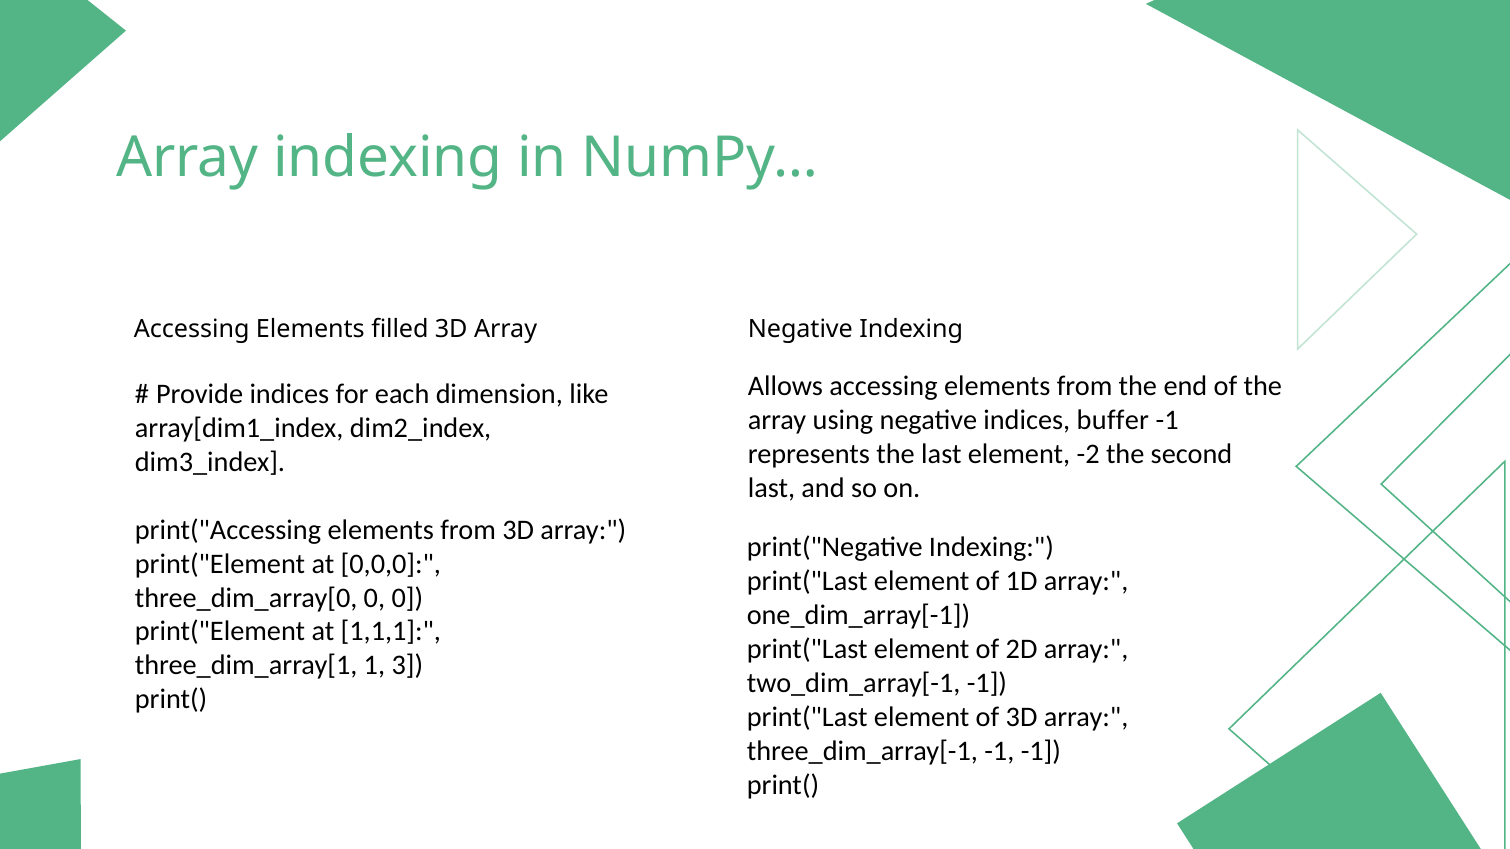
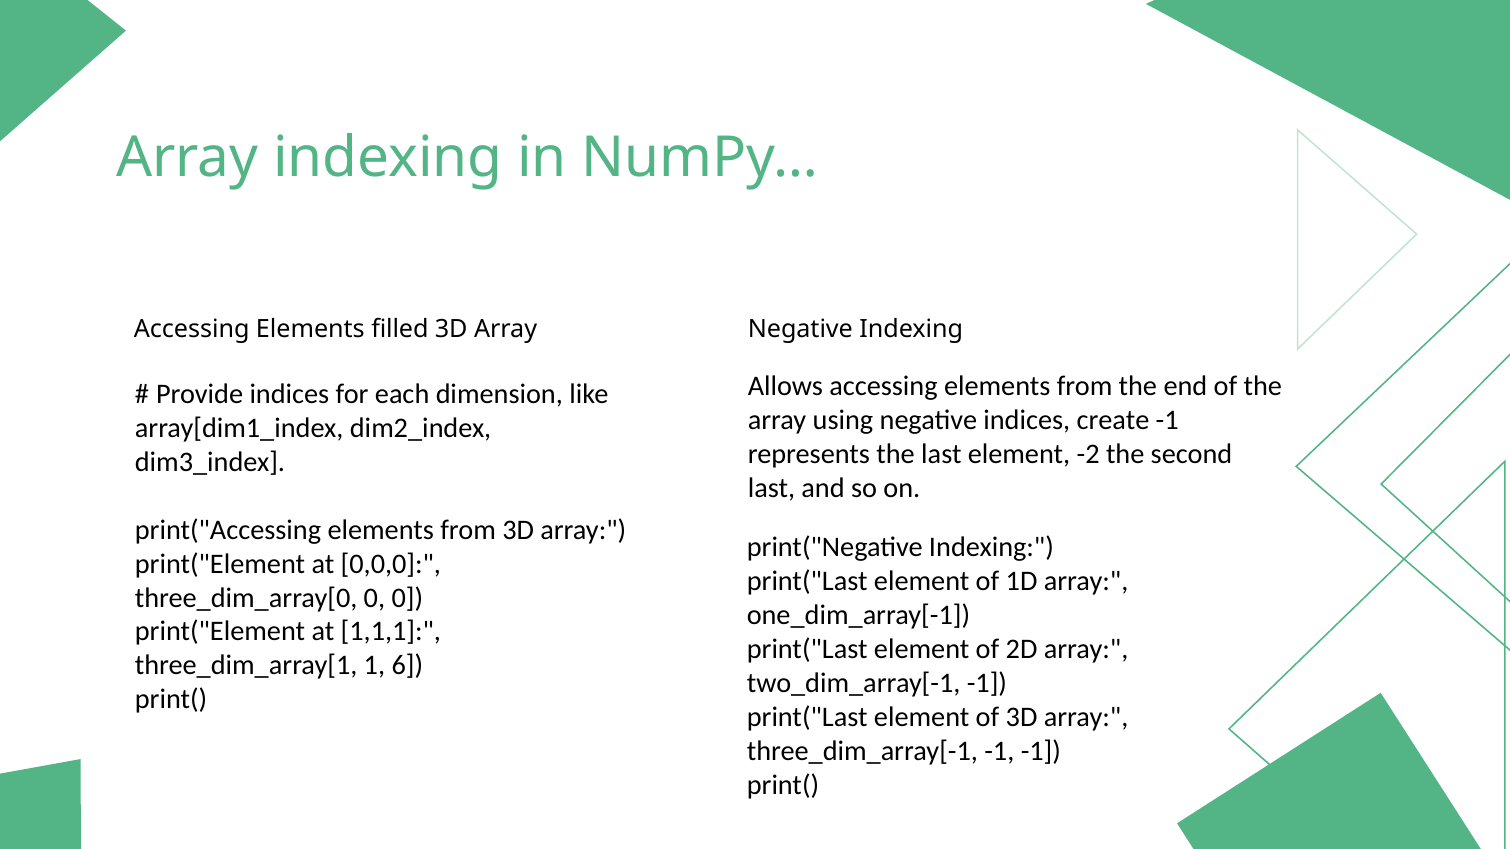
buffer: buffer -> create
3: 3 -> 6
